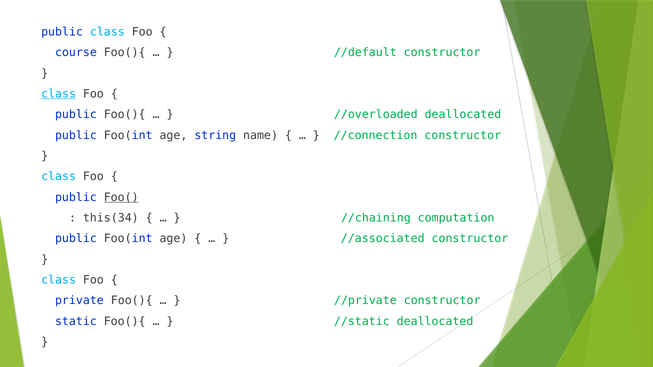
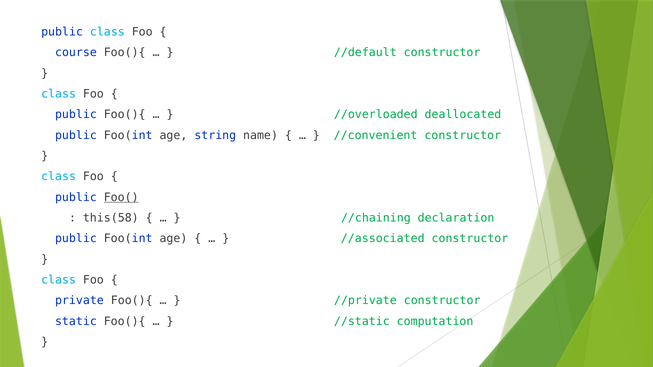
class at (59, 94) underline: present -> none
//connection: //connection -> //convenient
this(34: this(34 -> this(58
computation: computation -> declaration
//static deallocated: deallocated -> computation
